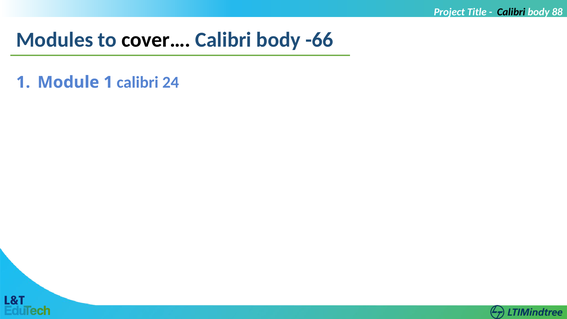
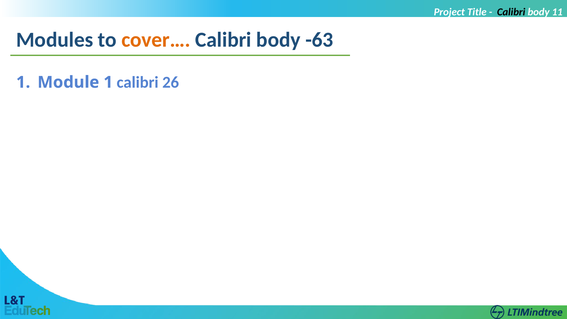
88: 88 -> 11
cover… colour: black -> orange
-66: -66 -> -63
24: 24 -> 26
